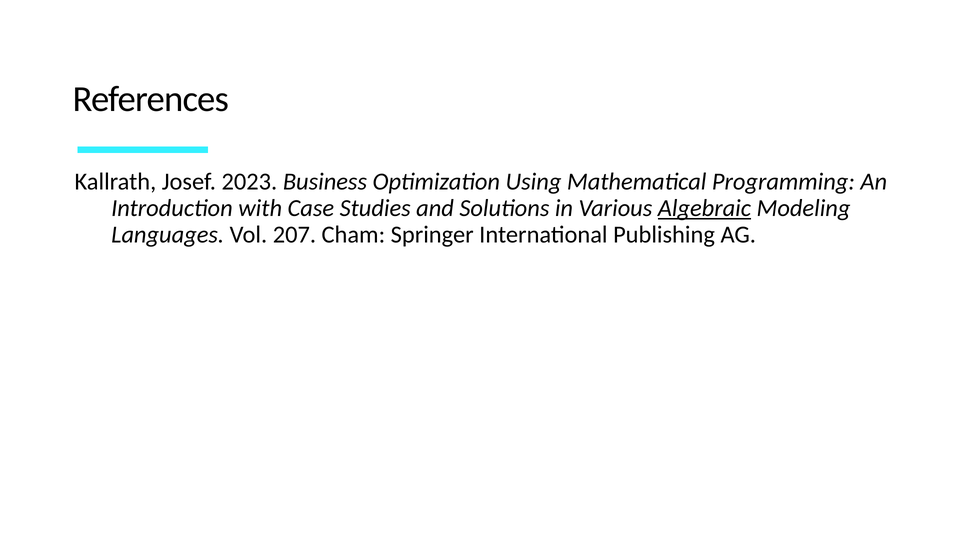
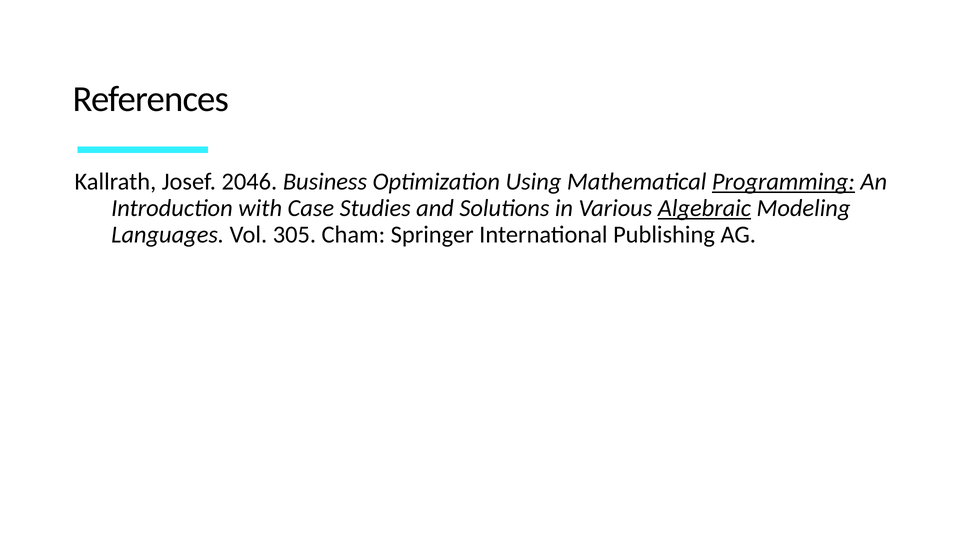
2023: 2023 -> 2046
Programming underline: none -> present
207: 207 -> 305
